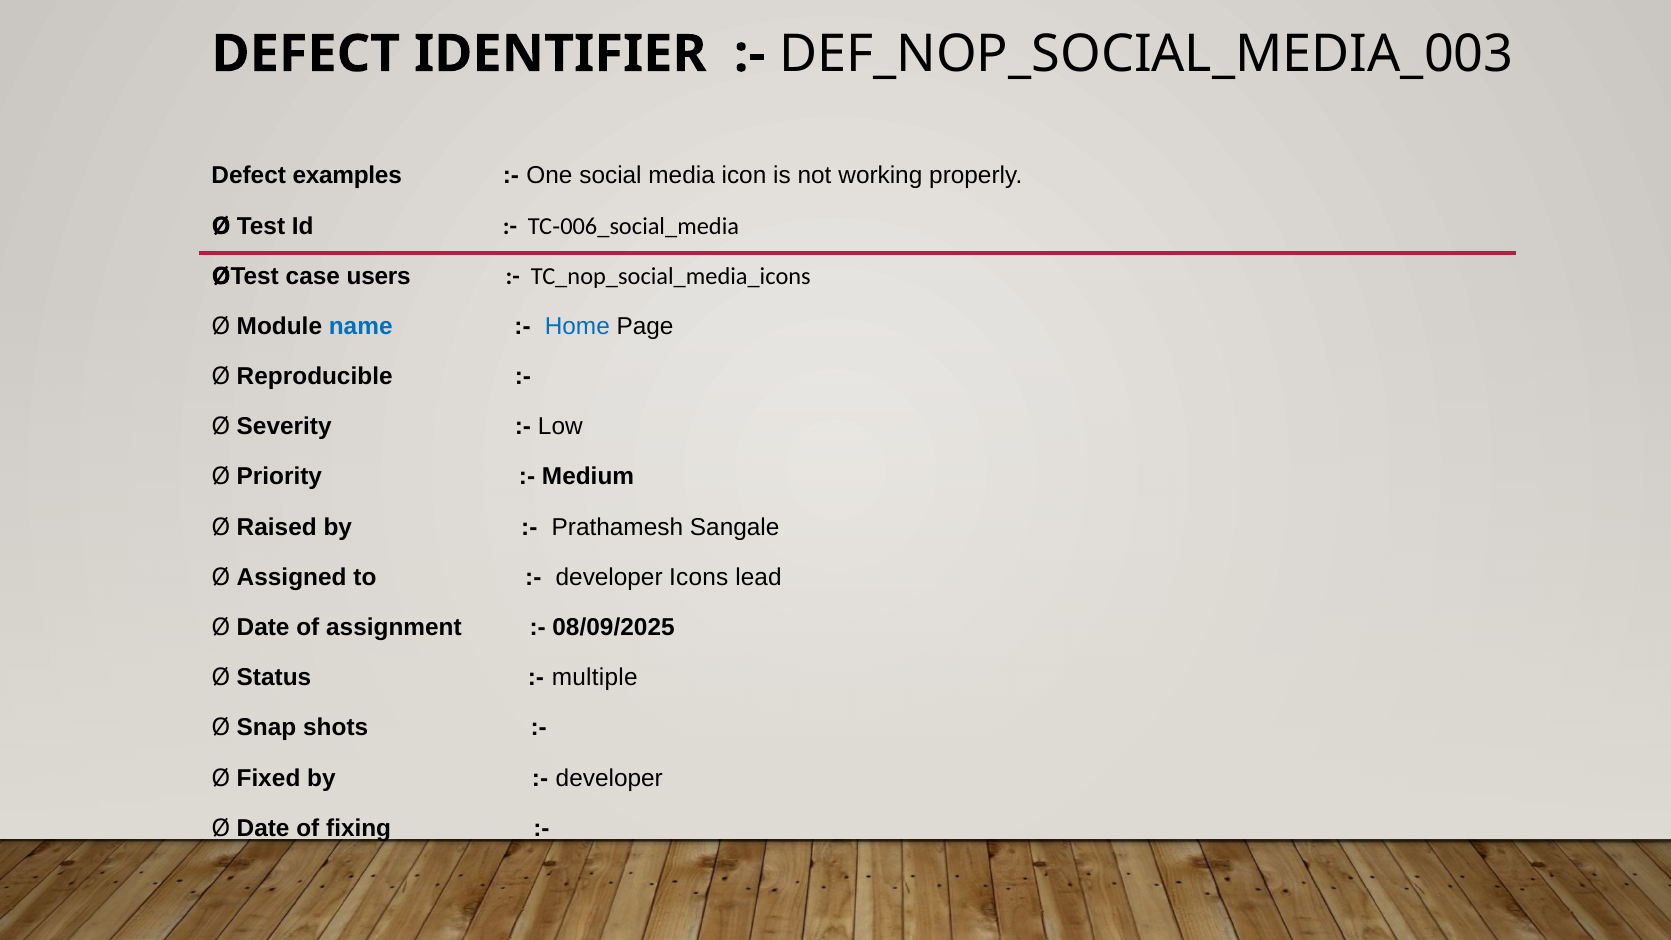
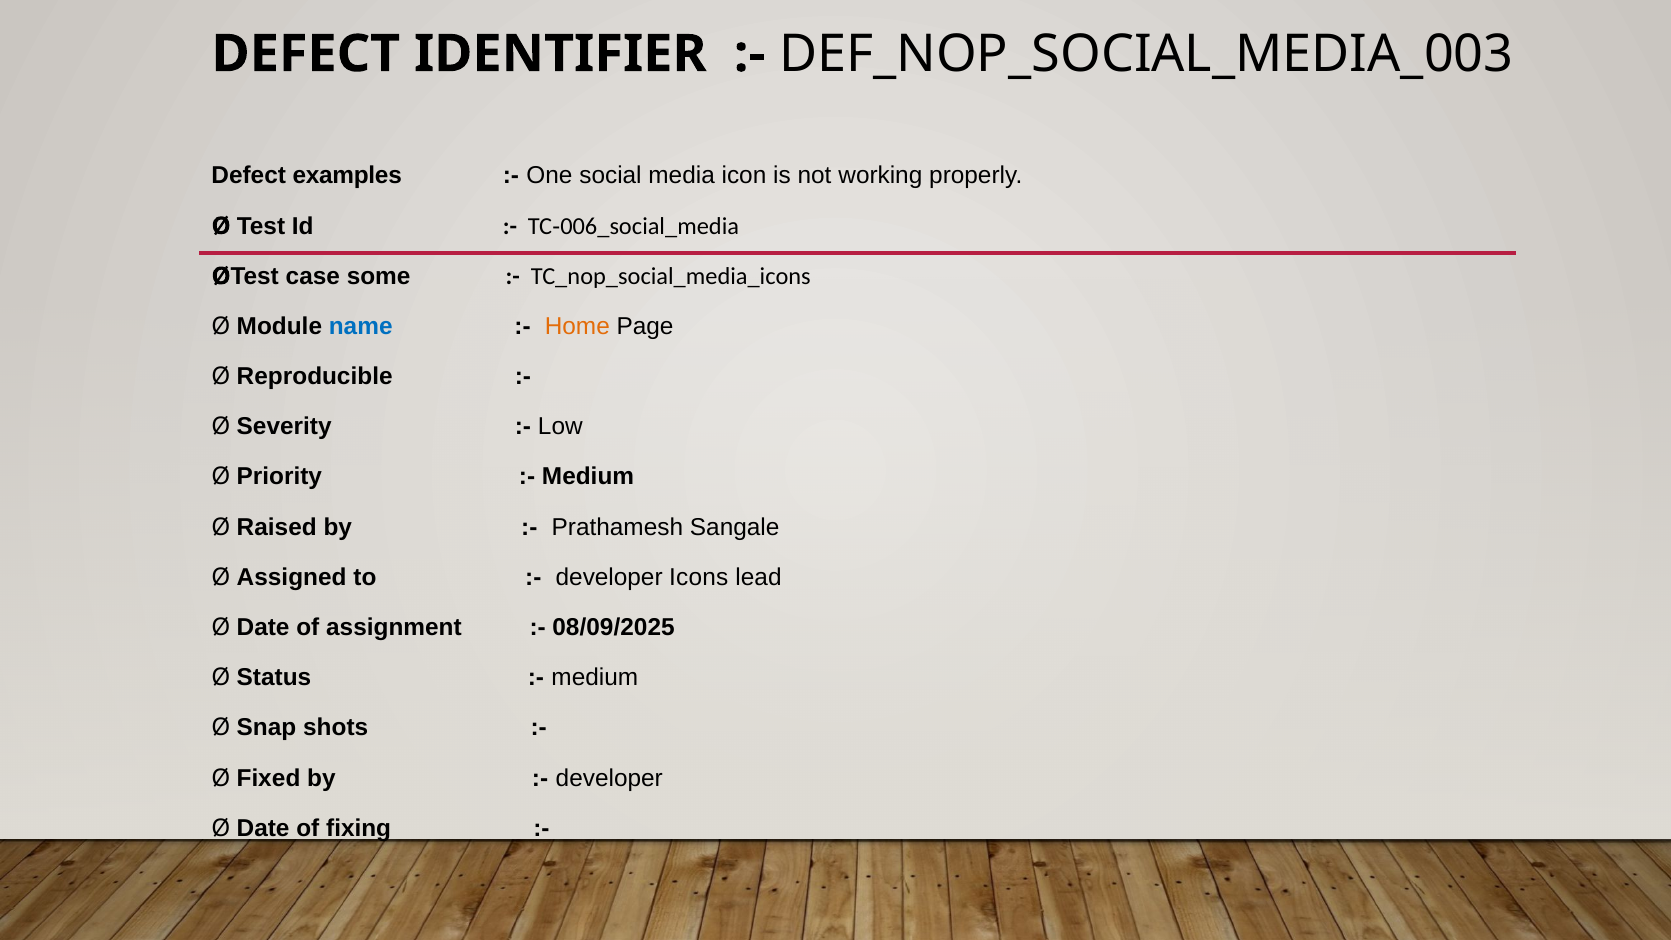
users: users -> some
Home colour: blue -> orange
multiple at (595, 678): multiple -> medium
